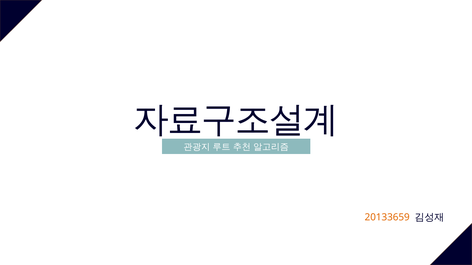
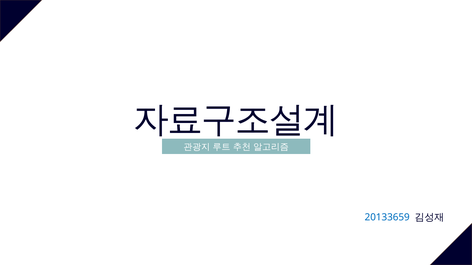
20133659 colour: orange -> blue
